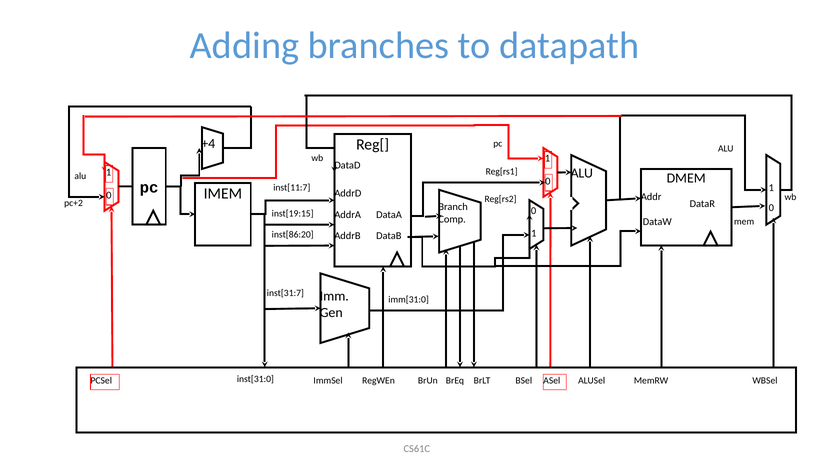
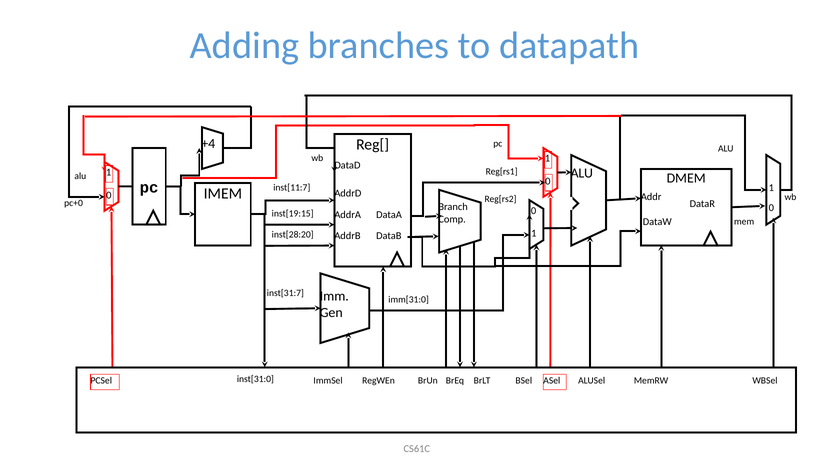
pc+2: pc+2 -> pc+0
inst[86:20: inst[86:20 -> inst[28:20
